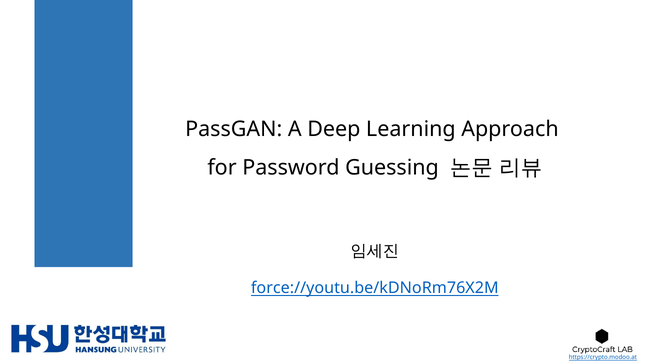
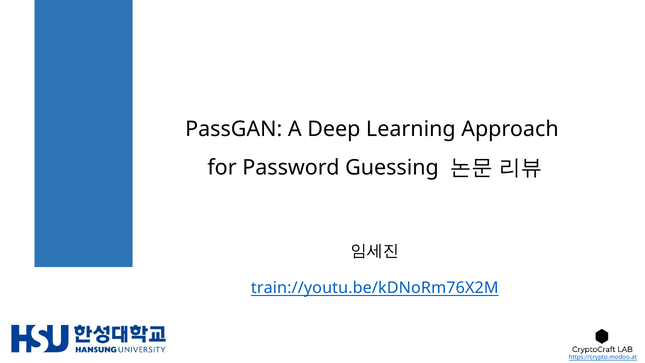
force://youtu.be/kDNoRm76X2M: force://youtu.be/kDNoRm76X2M -> train://youtu.be/kDNoRm76X2M
